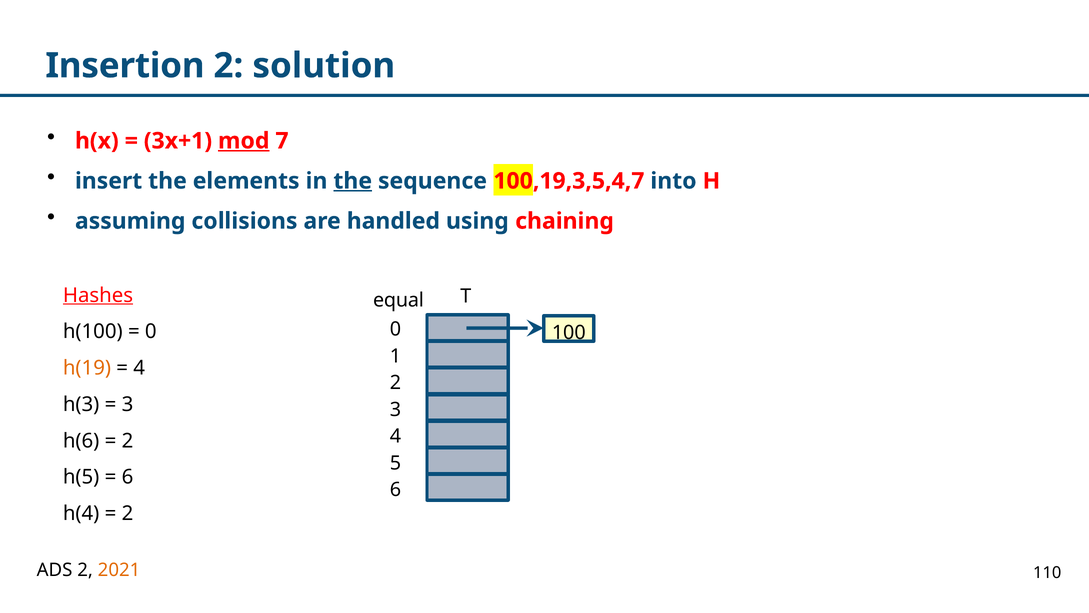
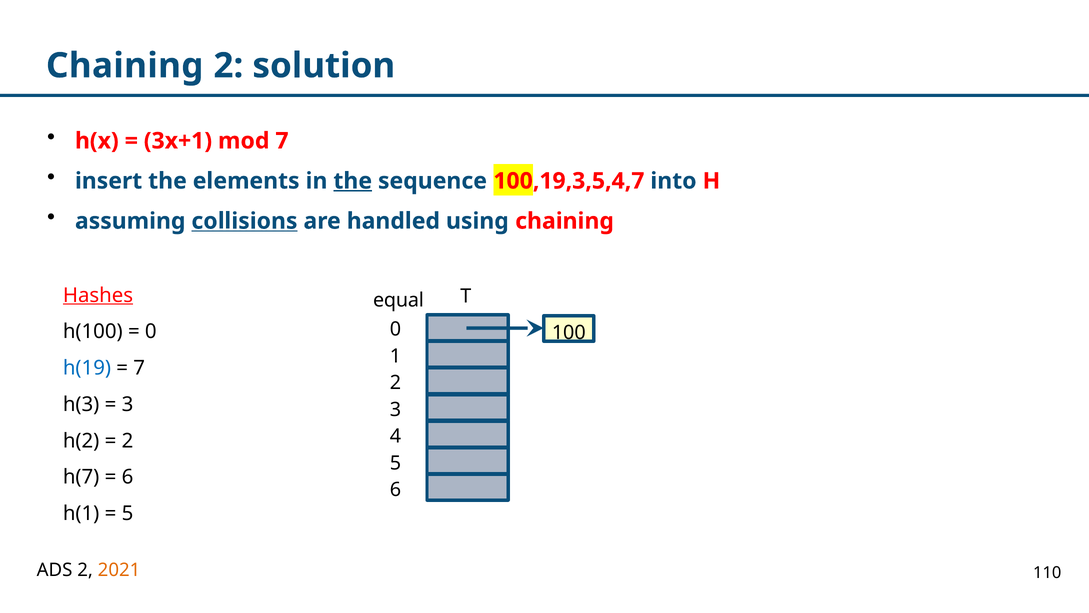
Insertion at (125, 66): Insertion -> Chaining
mod underline: present -> none
collisions underline: none -> present
h(19 colour: orange -> blue
4 at (139, 368): 4 -> 7
h(6: h(6 -> h(2
h(5: h(5 -> h(7
h(4: h(4 -> h(1
2 at (127, 513): 2 -> 5
